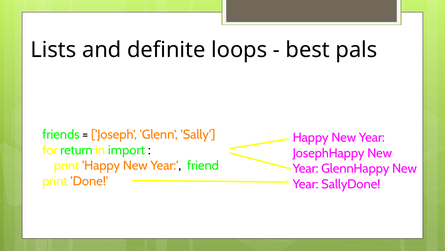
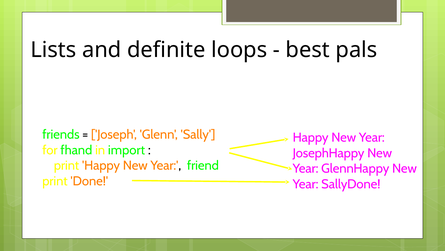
return: return -> fhand
